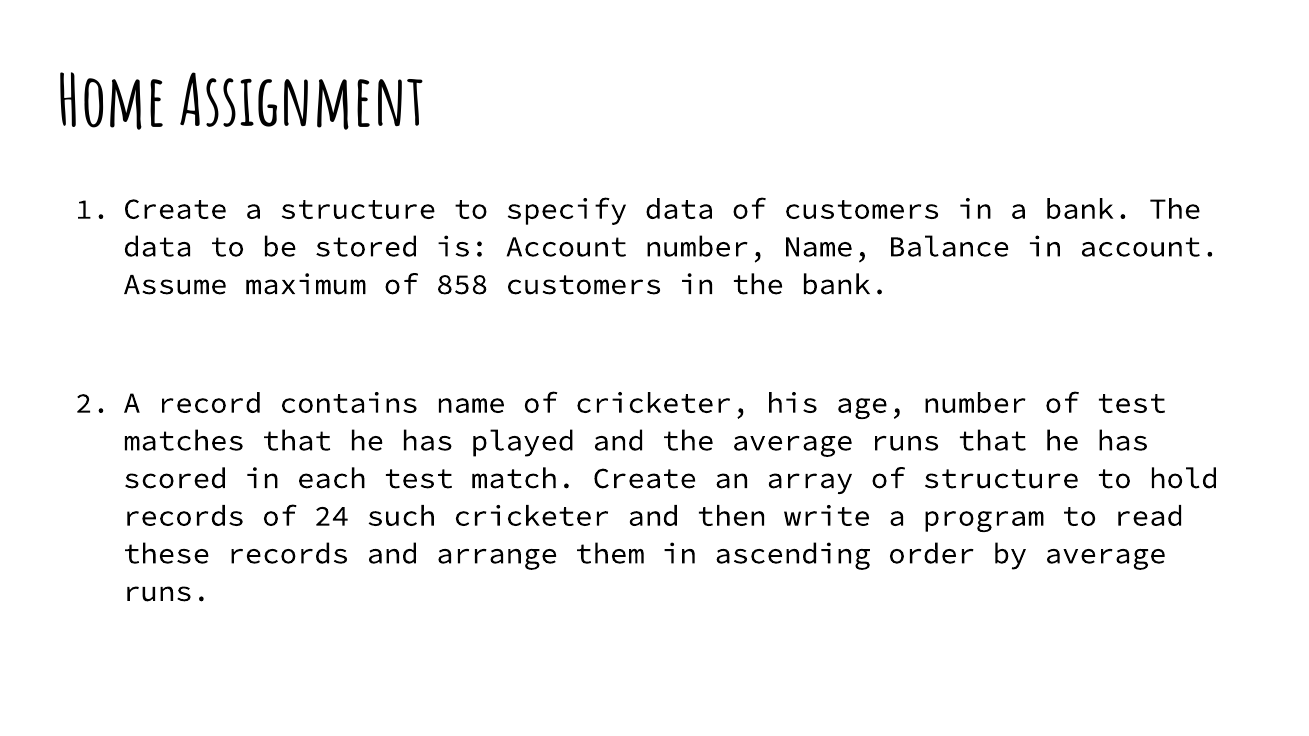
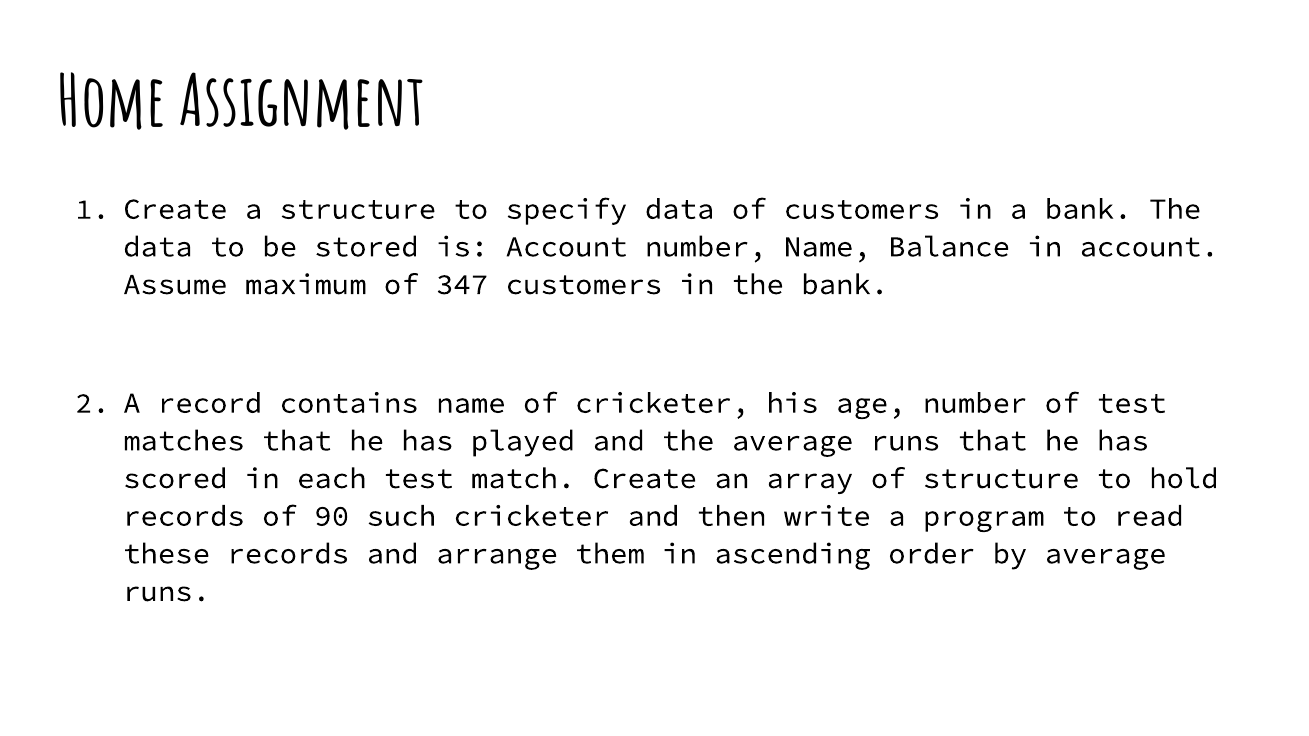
858: 858 -> 347
24: 24 -> 90
